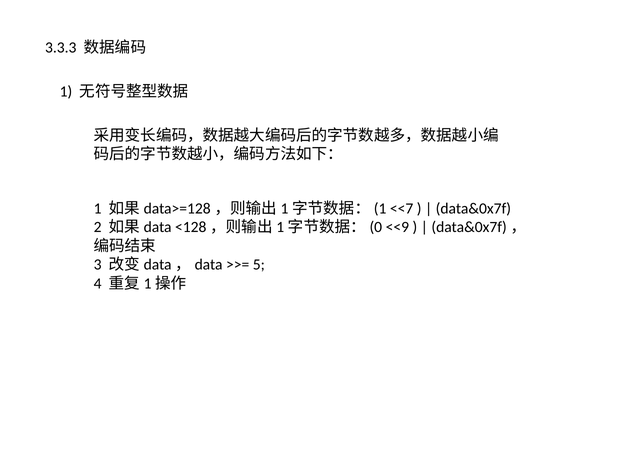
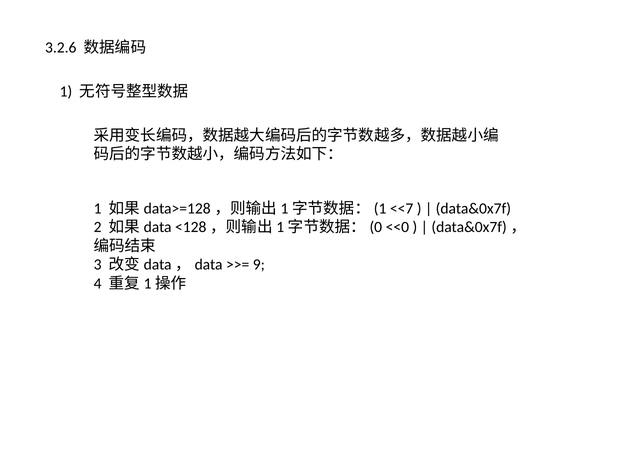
3.3.3: 3.3.3 -> 3.2.6
<<9: <<9 -> <<0
5: 5 -> 9
